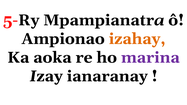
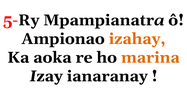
marina colour: purple -> orange
